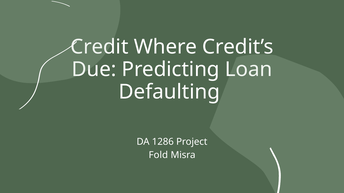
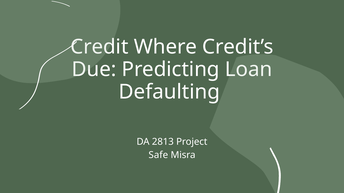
1286: 1286 -> 2813
Fold: Fold -> Safe
